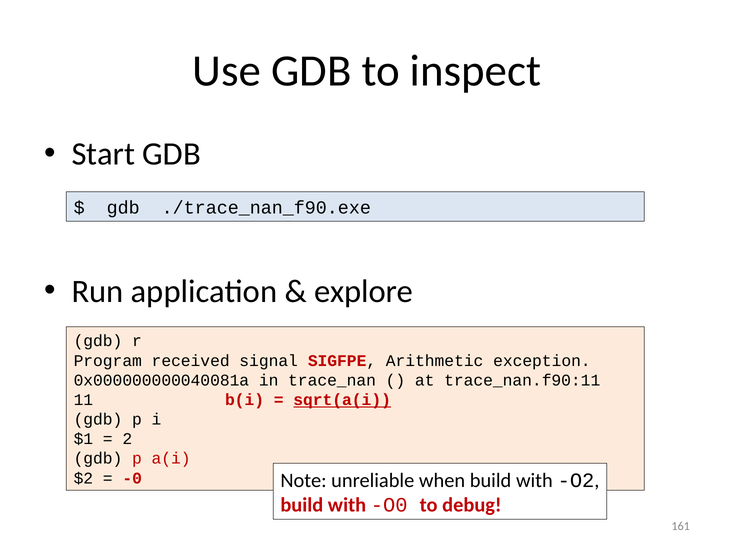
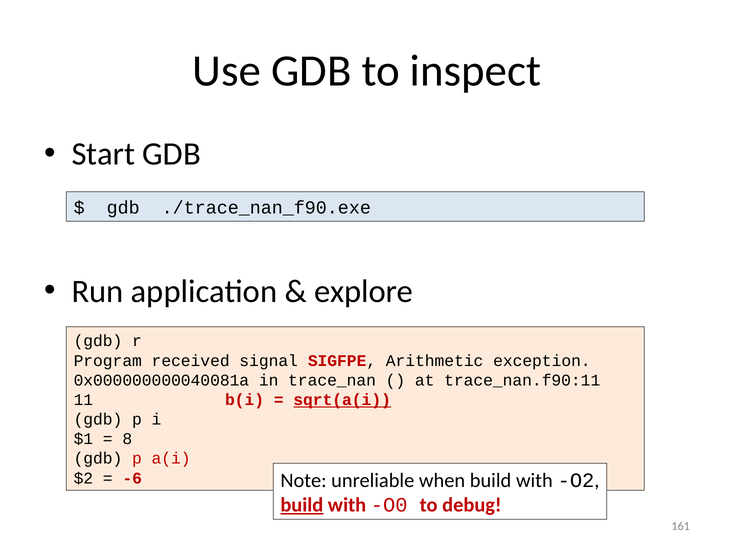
2: 2 -> 8
-0: -0 -> -6
build at (302, 504) underline: none -> present
